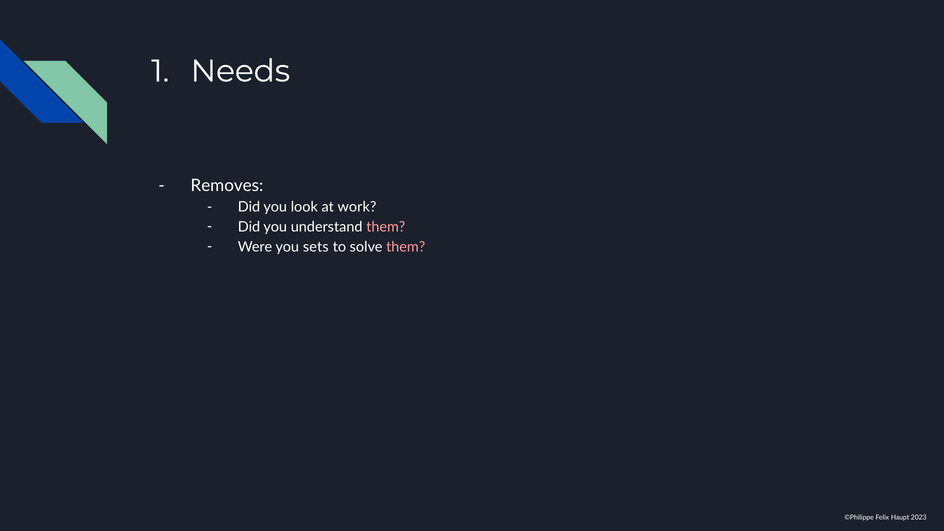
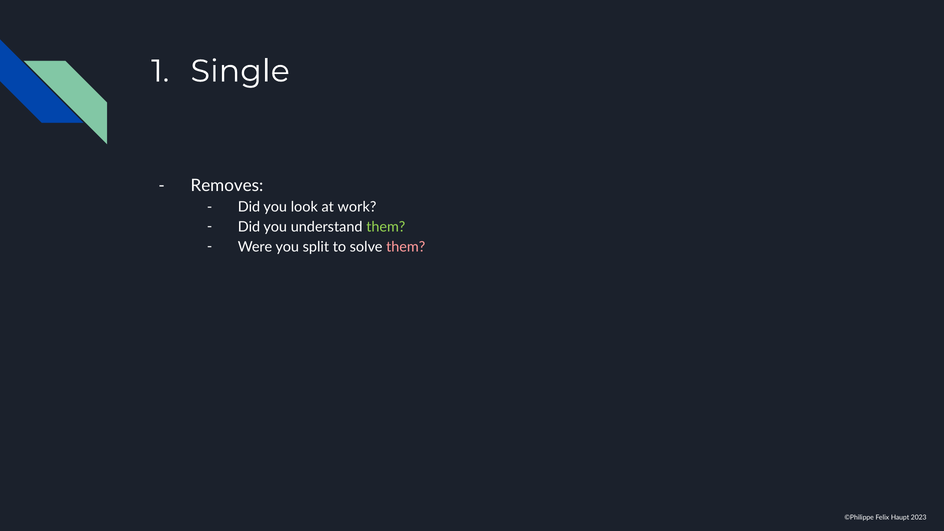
Needs: Needs -> Single
them at (386, 227) colour: pink -> light green
sets: sets -> split
